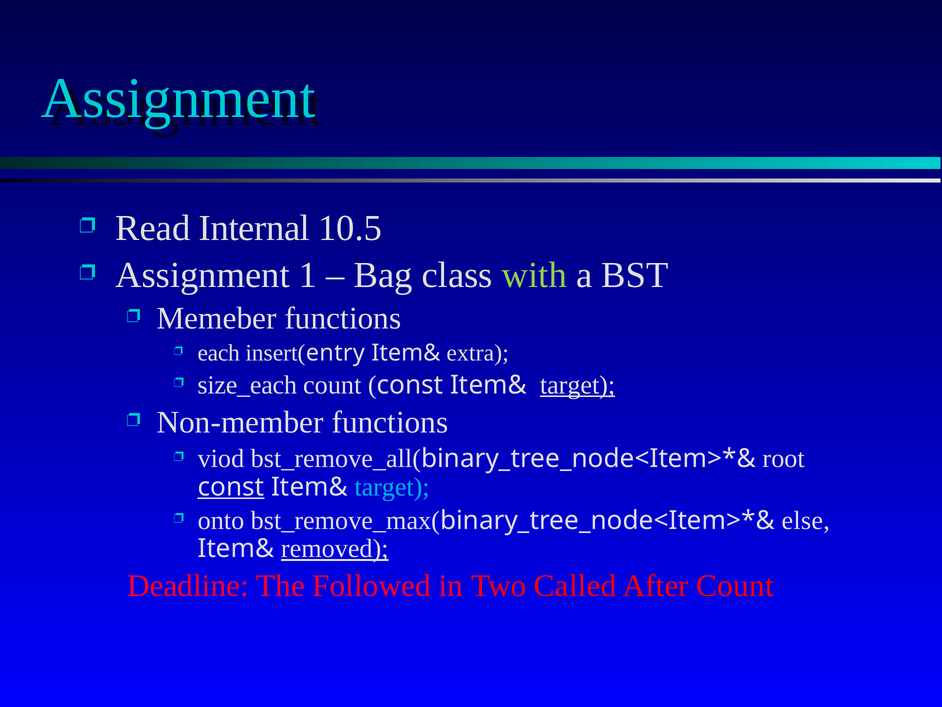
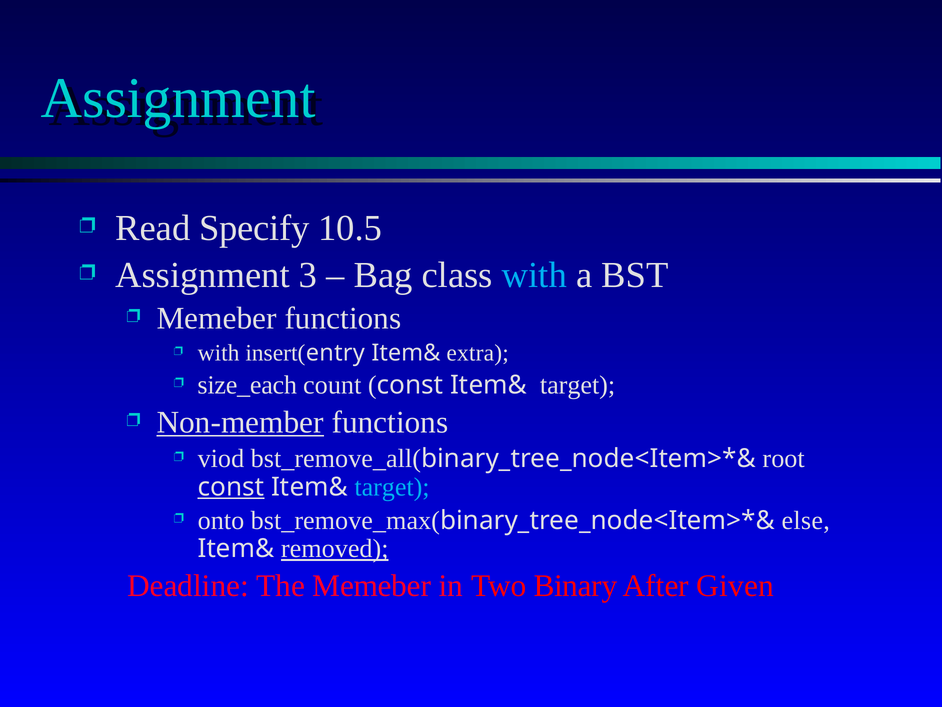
Internal: Internal -> Specify
1: 1 -> 3
with at (534, 275) colour: light green -> light blue
each at (219, 353): each -> with
target at (578, 385) underline: present -> none
Non-member underline: none -> present
The Followed: Followed -> Memeber
Called: Called -> Binary
After Count: Count -> Given
